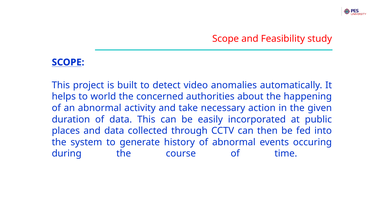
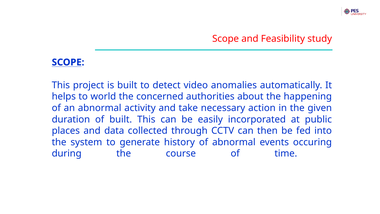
of data: data -> built
